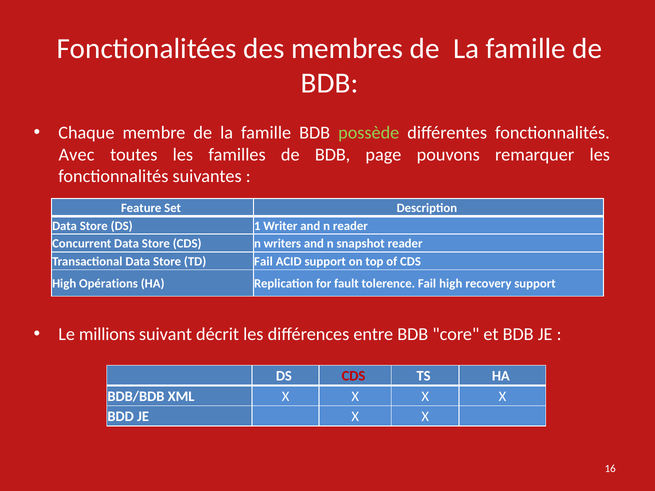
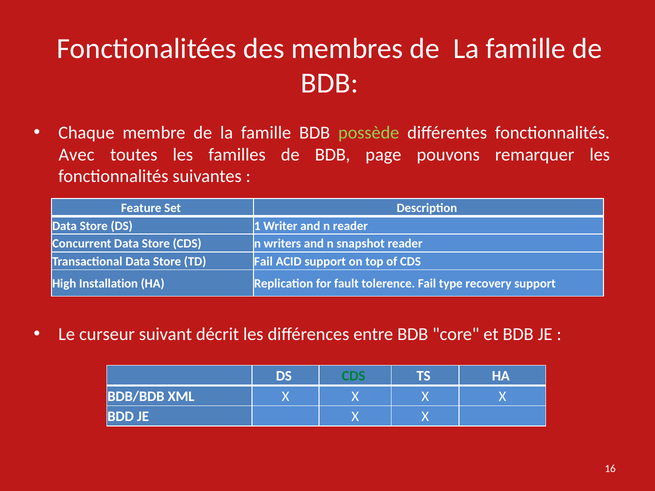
Opérations: Opérations -> Installation
Fail high: high -> type
millions: millions -> curseur
CDS at (353, 376) colour: red -> green
